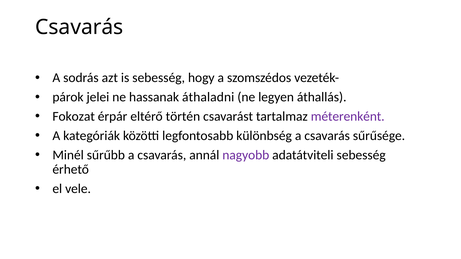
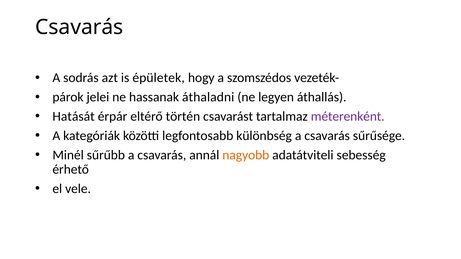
is sebesség: sebesség -> épületek
Fokozat: Fokozat -> Hatását
nagyobb colour: purple -> orange
